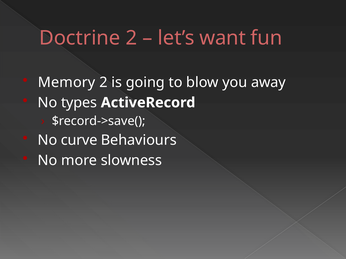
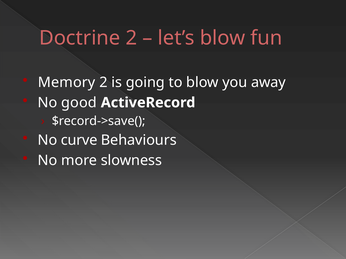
let’s want: want -> blow
types: types -> good
